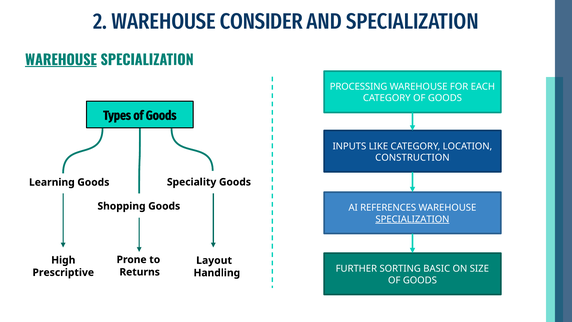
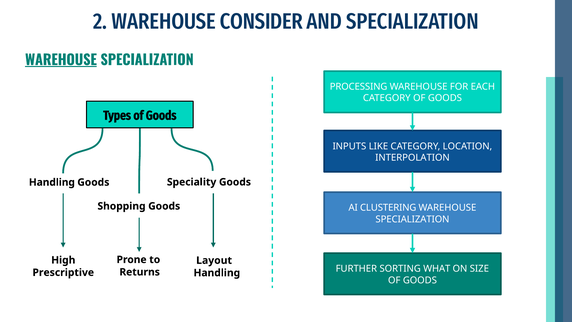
CONSTRUCTION: CONSTRUCTION -> INTERPOLATION
Learning at (52, 182): Learning -> Handling
REFERENCES: REFERENCES -> CLUSTERING
SPECIALIZATION at (412, 219) underline: present -> none
BASIC: BASIC -> WHAT
